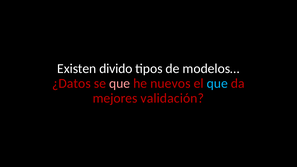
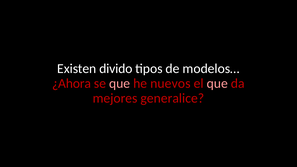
¿Datos: ¿Datos -> ¿Ahora
que at (217, 83) colour: light blue -> pink
validación: validación -> generalice
